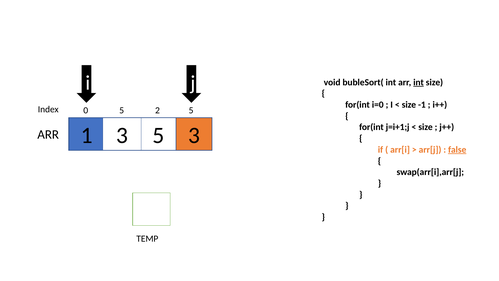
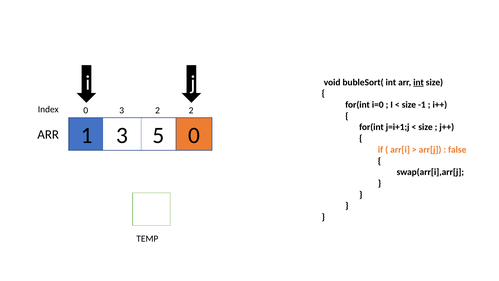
0 5: 5 -> 3
2 5: 5 -> 2
5 3: 3 -> 0
false underline: present -> none
